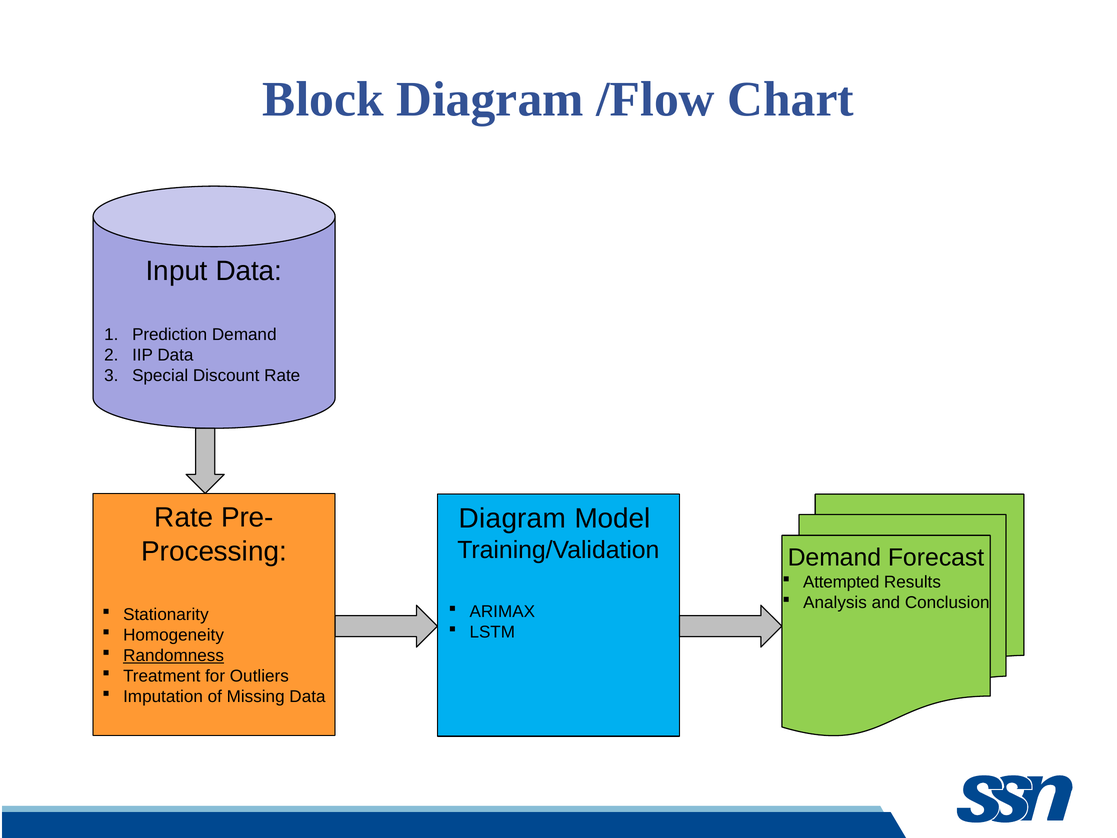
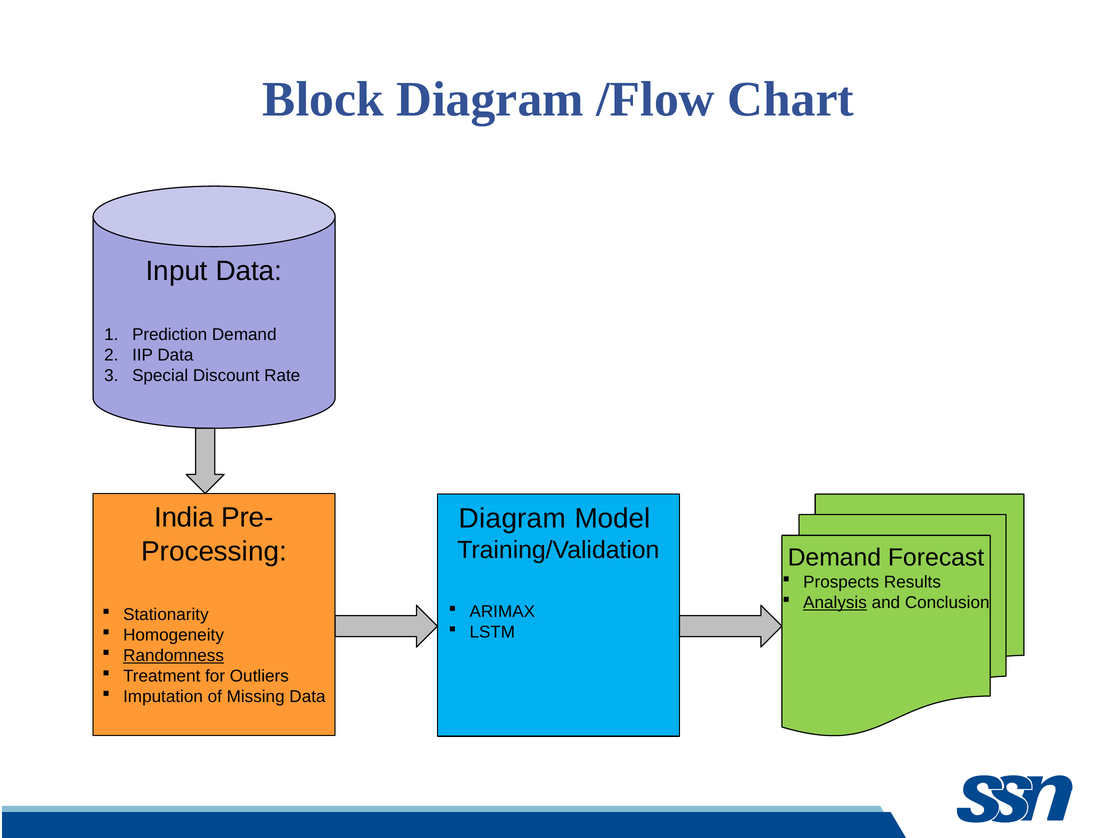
Rate at (184, 518): Rate -> India
Attempted: Attempted -> Prospects
Analysis underline: none -> present
